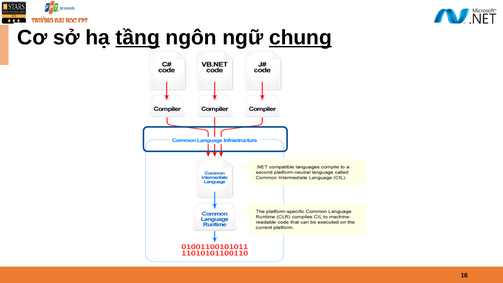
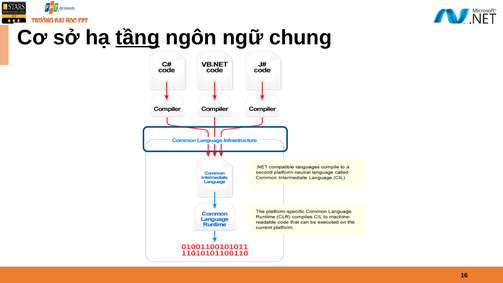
chung underline: present -> none
